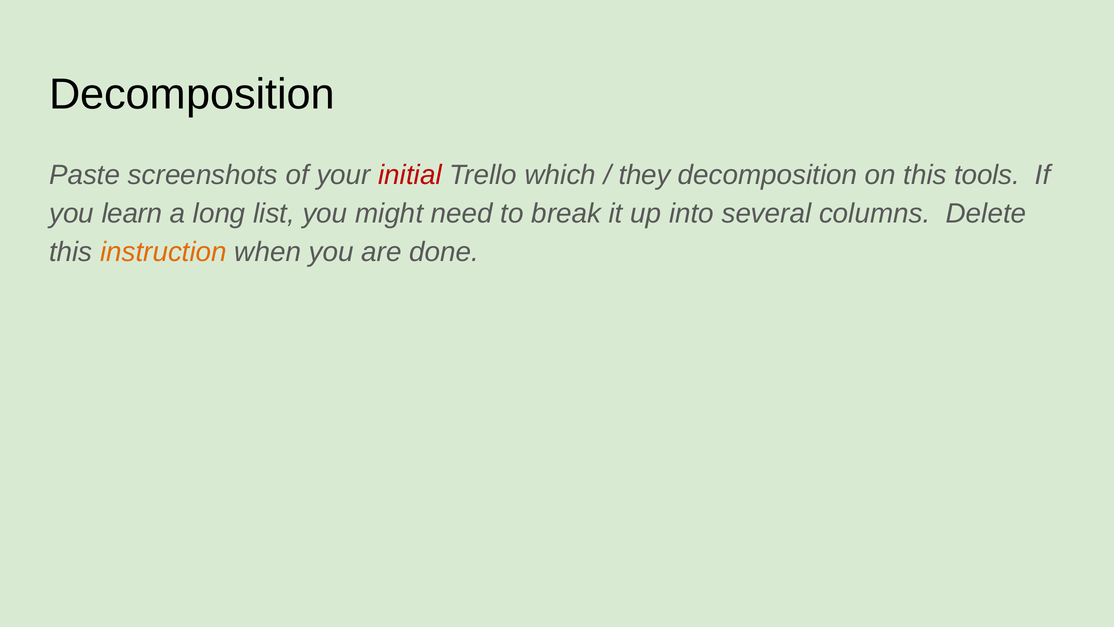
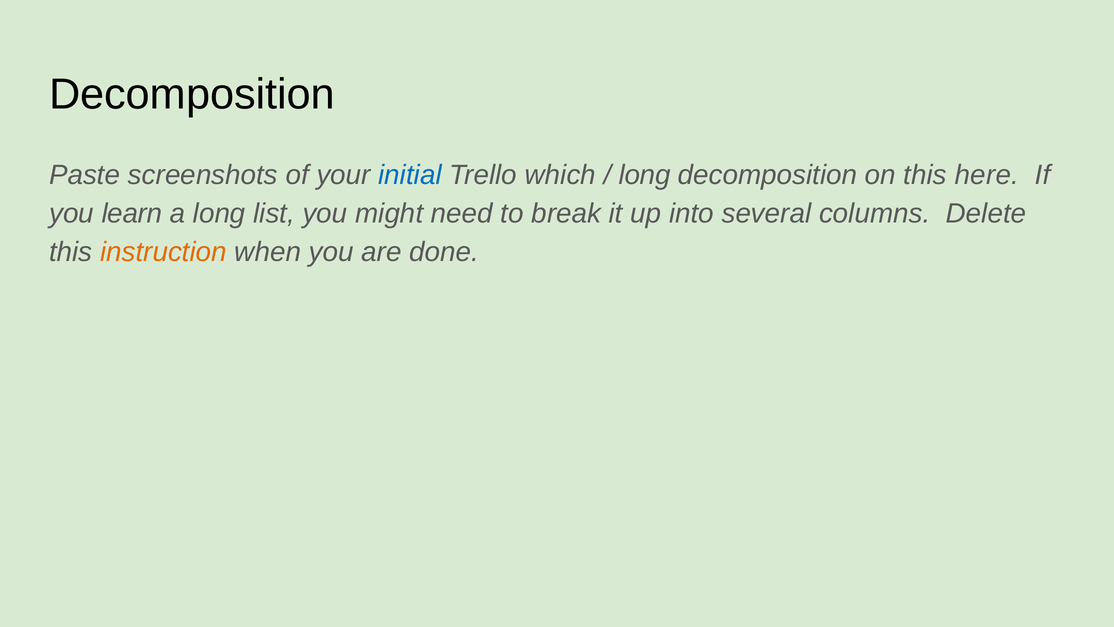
initial colour: red -> blue
they at (645, 175): they -> long
tools: tools -> here
